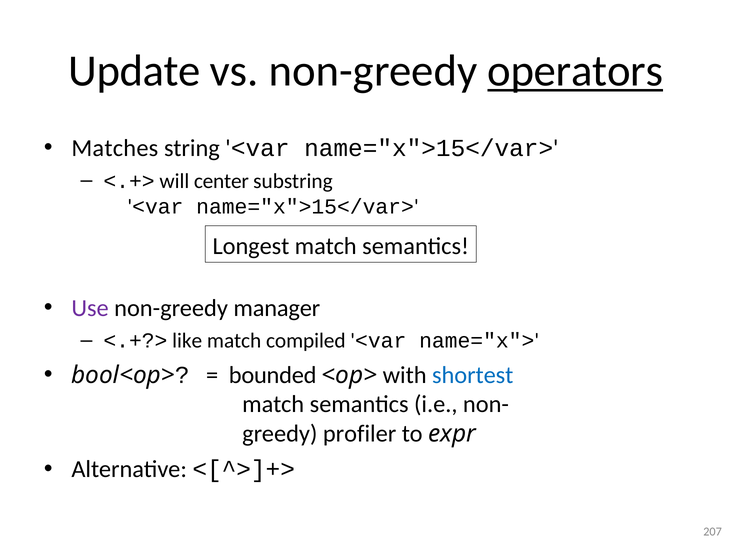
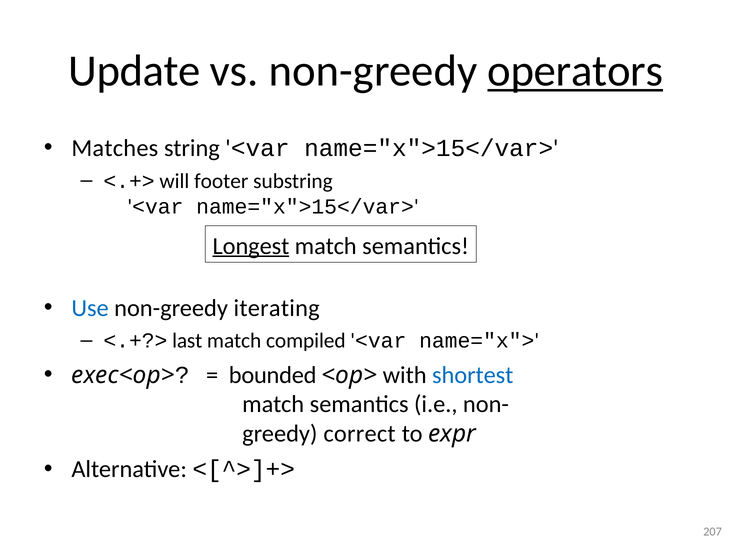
center: center -> footer
Longest underline: none -> present
Use colour: purple -> blue
manager: manager -> iterating
like: like -> last
bool<op>: bool<op> -> exec<op>
profiler: profiler -> correct
